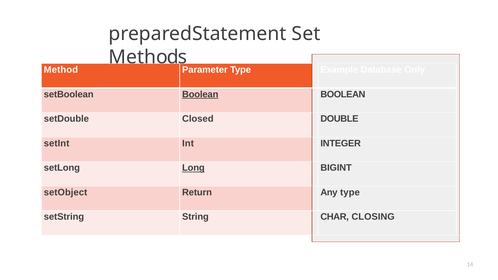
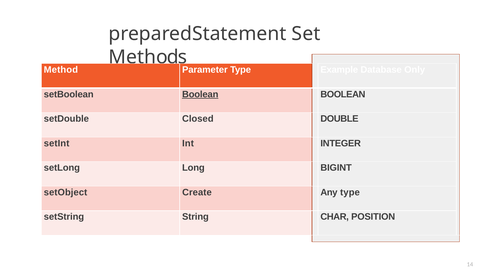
Long underline: present -> none
Return: Return -> Create
CLOSING: CLOSING -> POSITION
